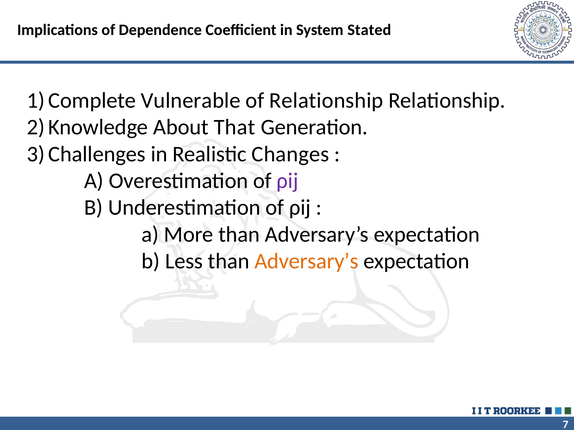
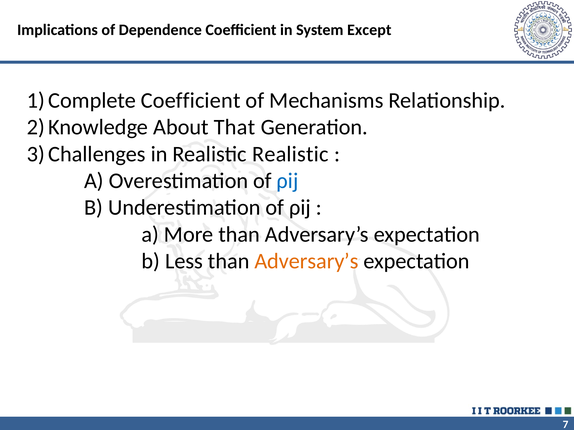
Stated: Stated -> Except
Vulnerable at (191, 101): Vulnerable -> Coefficient
of Relationship: Relationship -> Mechanisms
Realistic Changes: Changes -> Realistic
ρij at (288, 181) colour: purple -> blue
